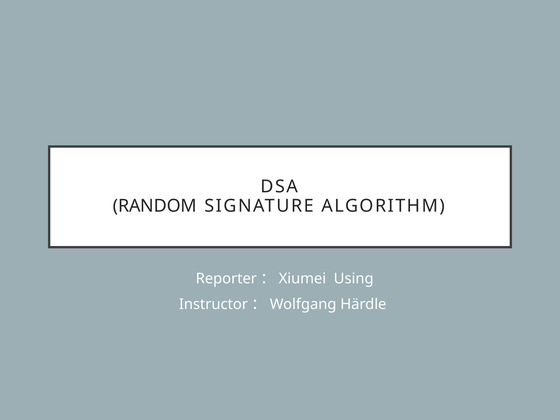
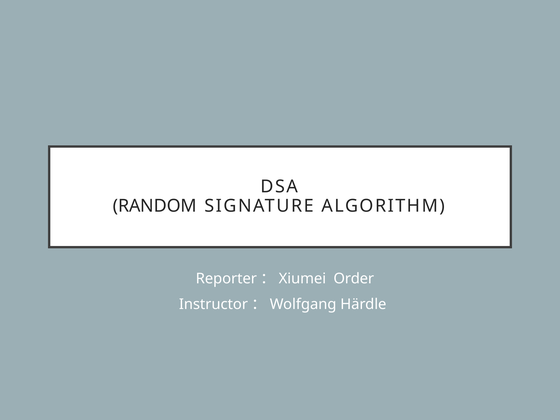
Using: Using -> Order
